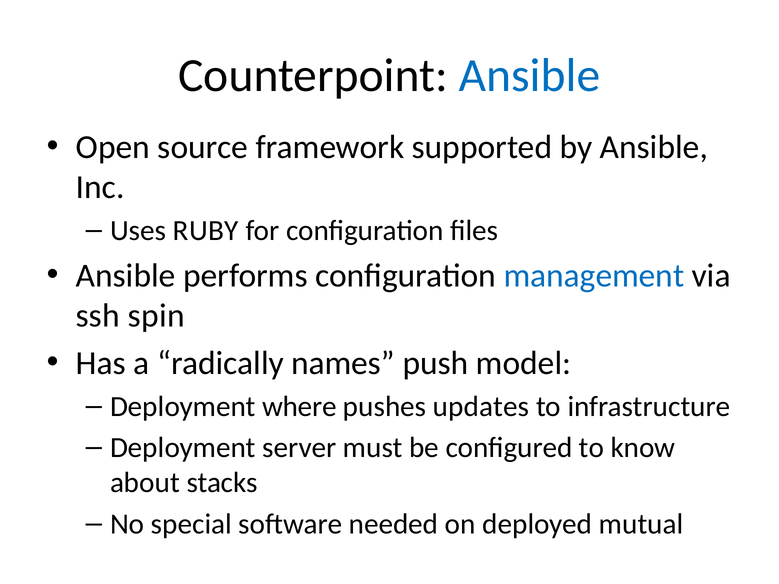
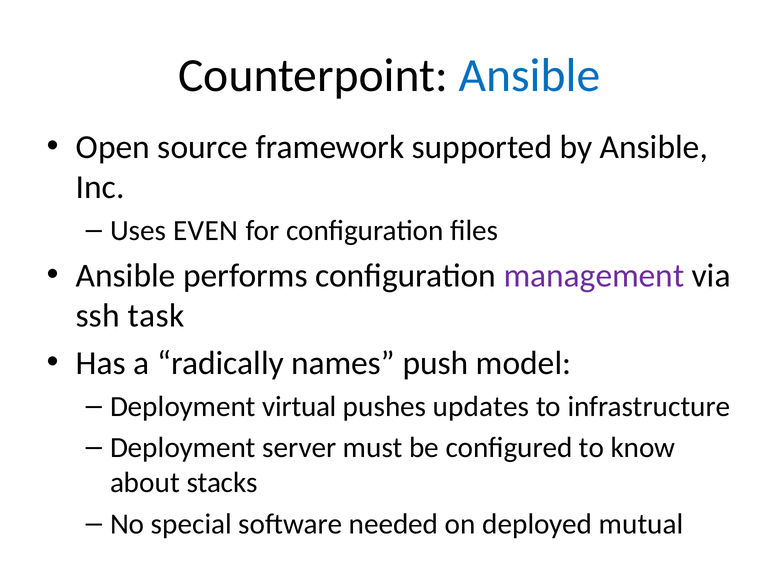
RUBY: RUBY -> EVEN
management colour: blue -> purple
spin: spin -> task
where: where -> virtual
